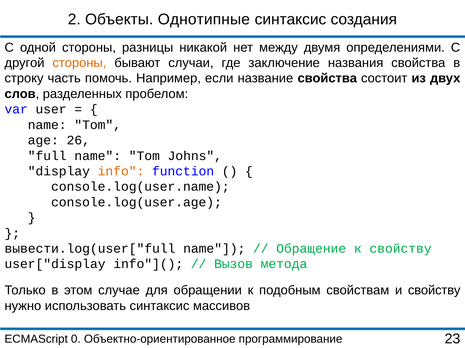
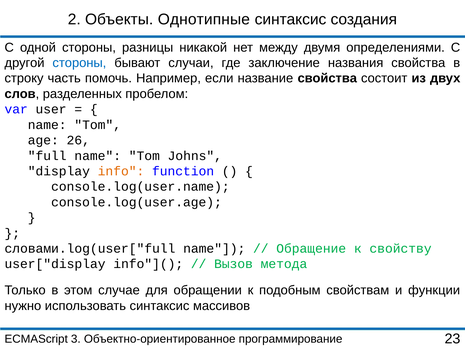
стороны at (79, 63) colour: orange -> blue
вывести.log(user["full: вывести.log(user["full -> словами.log(user["full
и свойству: свойству -> функции
0: 0 -> 3
